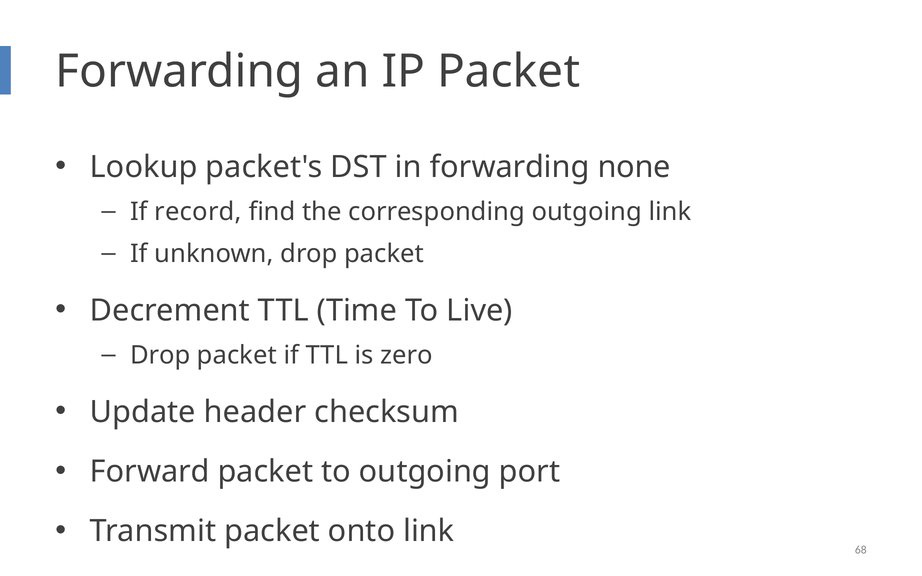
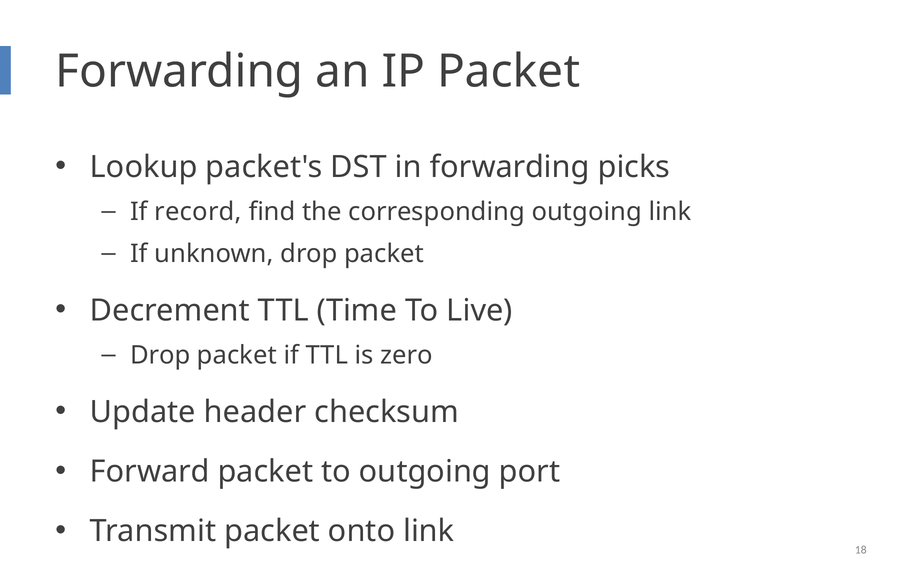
none: none -> picks
68: 68 -> 18
